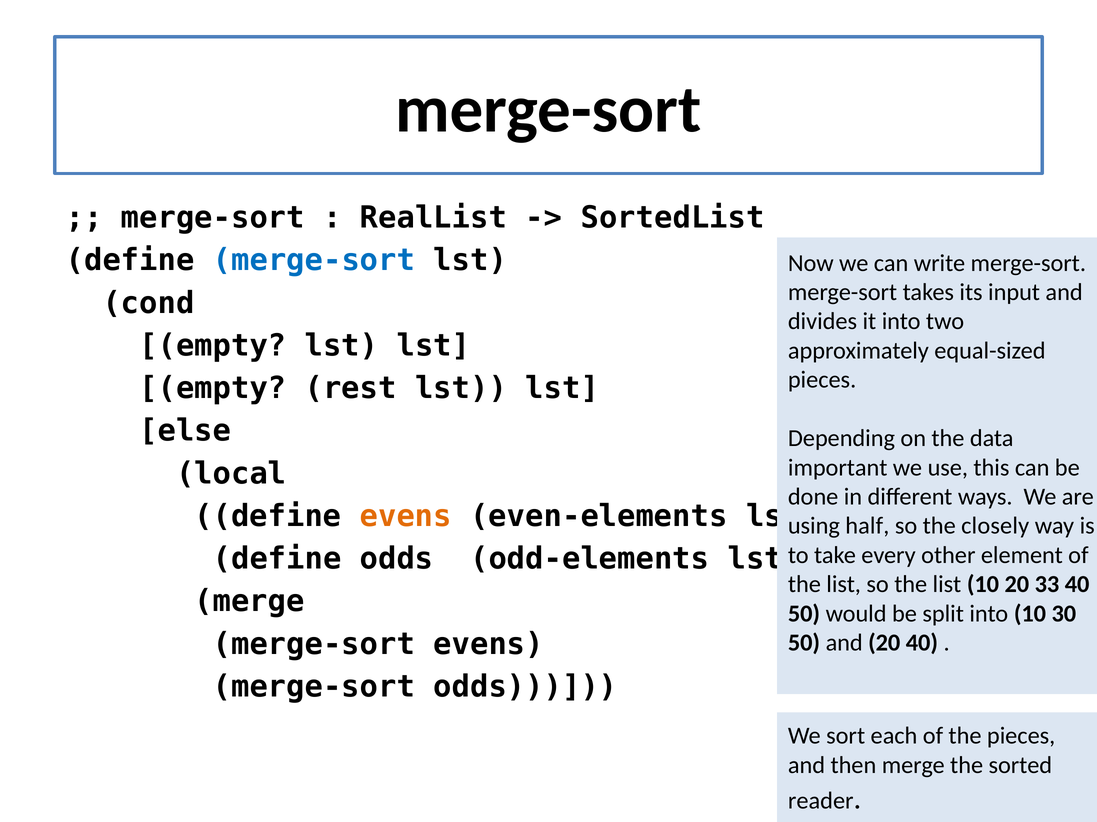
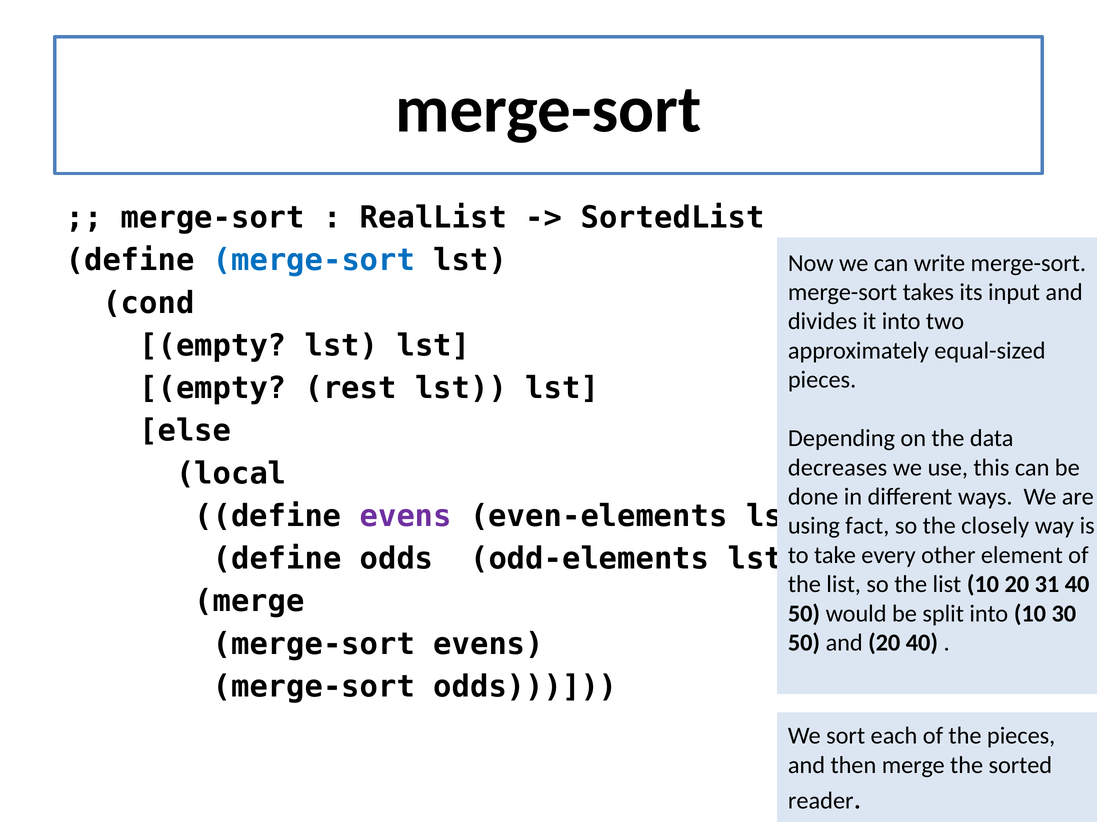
important: important -> decreases
evens at (406, 517) colour: orange -> purple
half: half -> fact
33: 33 -> 31
